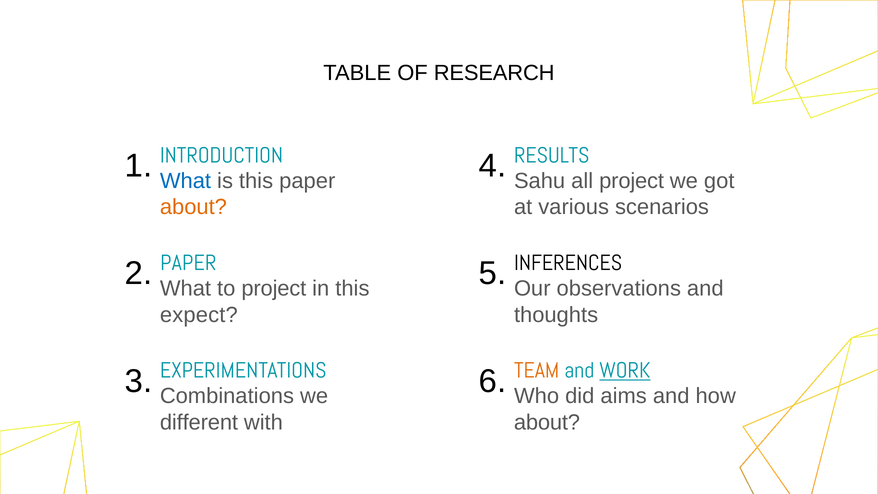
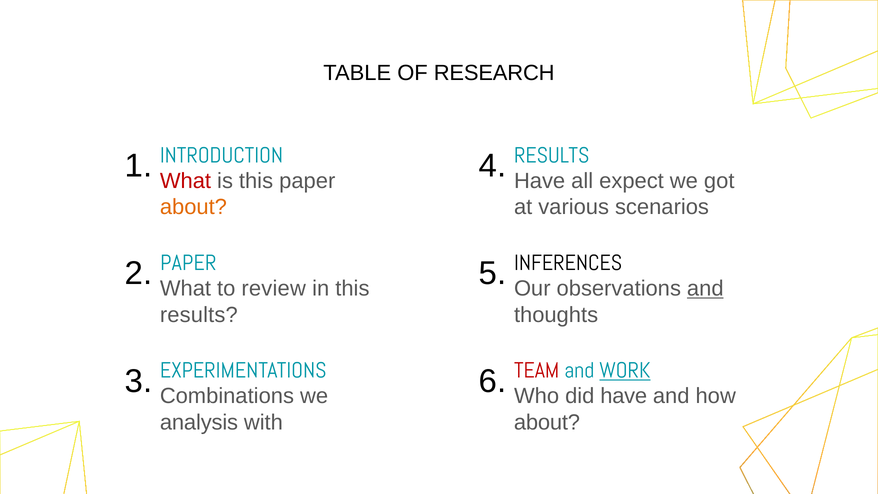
What at (185, 181) colour: blue -> red
Sahu at (540, 181): Sahu -> Have
all project: project -> expect
to project: project -> review
and at (705, 288) underline: none -> present
expect at (199, 315): expect -> results
TEAM colour: orange -> red
did aims: aims -> have
different: different -> analysis
